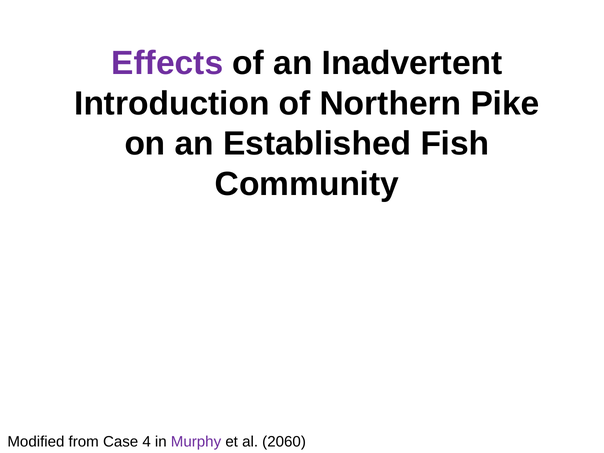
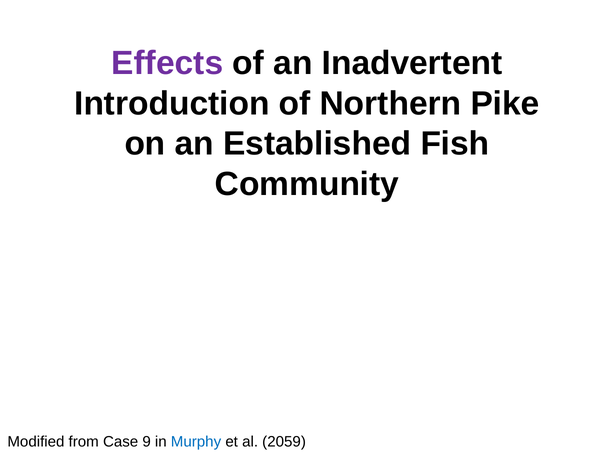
4: 4 -> 9
Murphy colour: purple -> blue
2060: 2060 -> 2059
